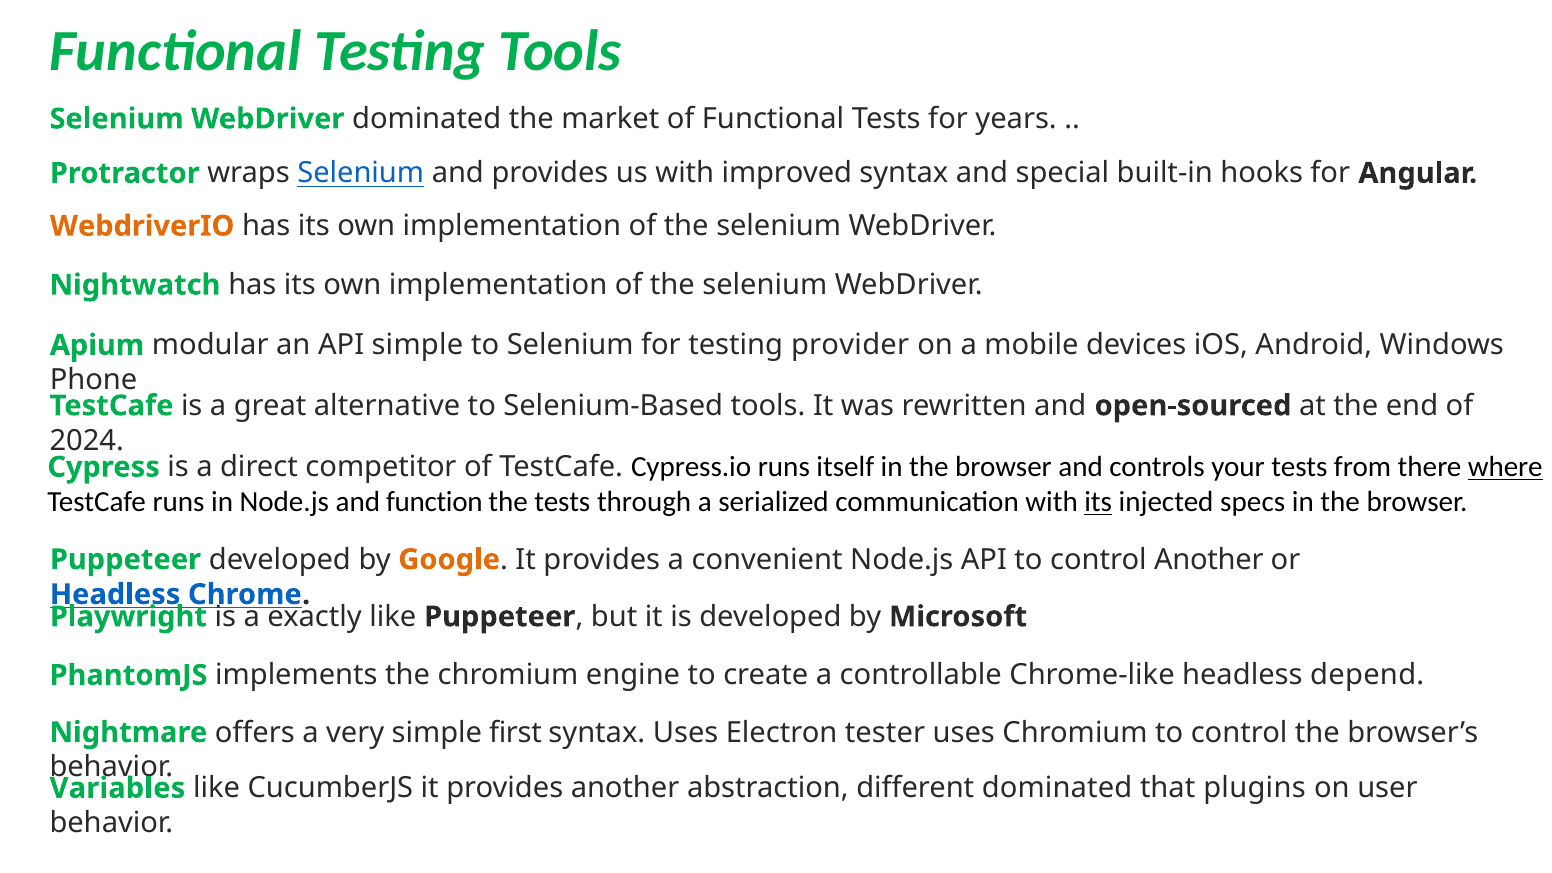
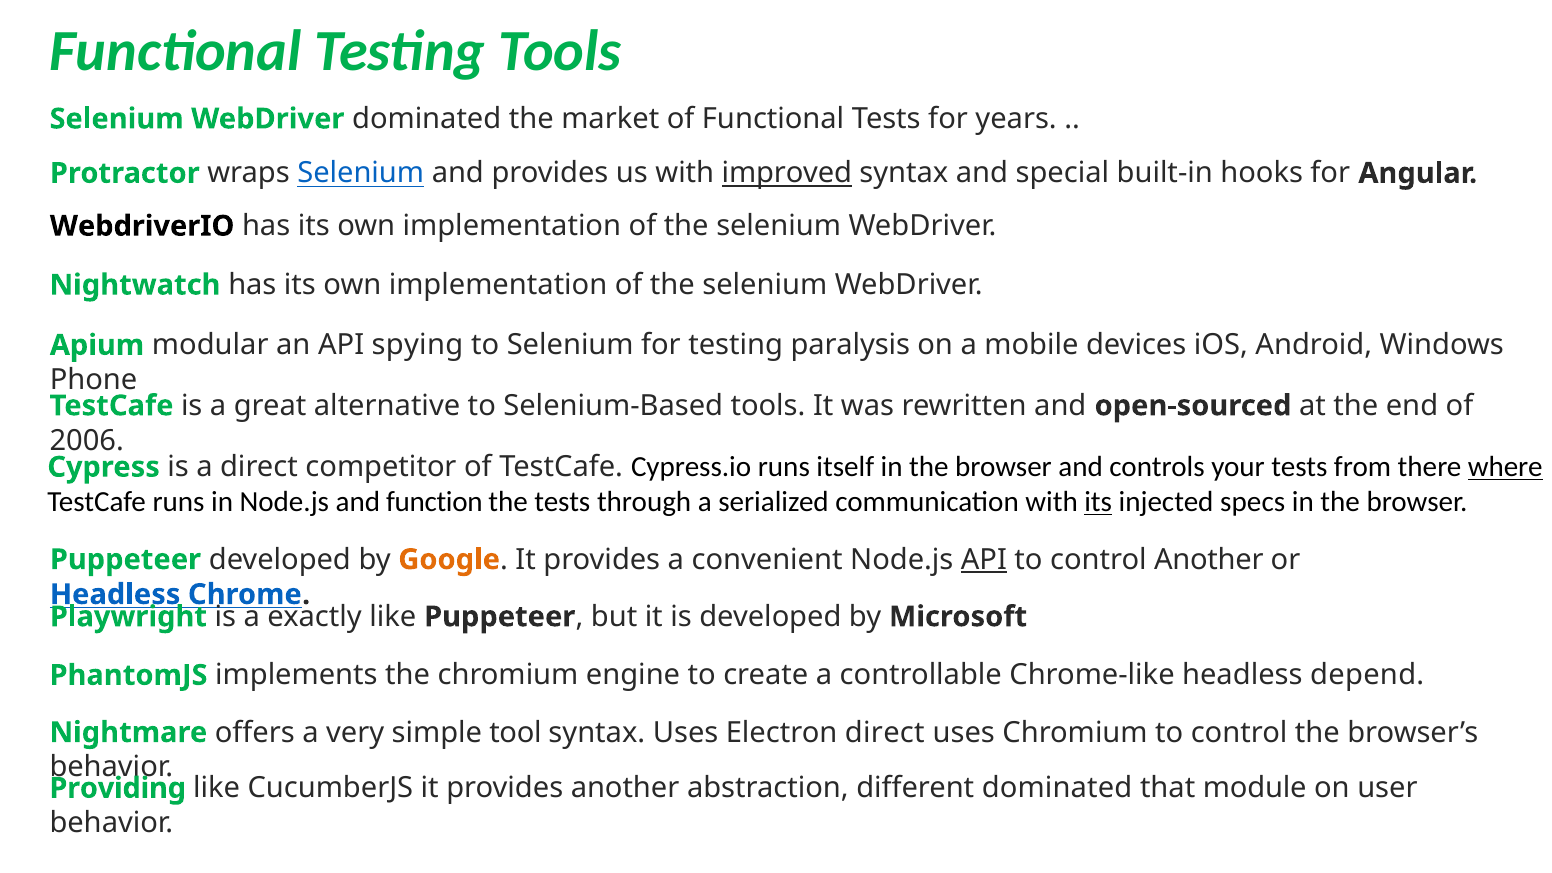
improved underline: none -> present
WebdriverIO colour: orange -> black
API simple: simple -> spying
provider: provider -> paralysis
2024: 2024 -> 2006
API at (984, 560) underline: none -> present
first: first -> tool
Electron tester: tester -> direct
Variables: Variables -> Providing
plugins: plugins -> module
